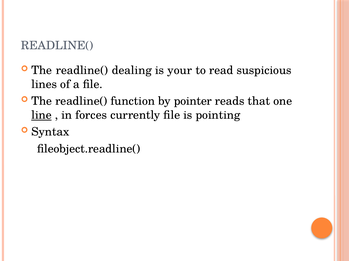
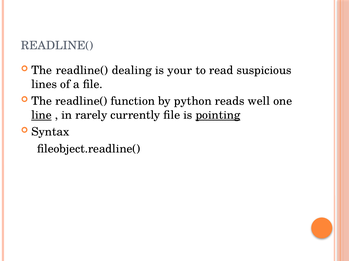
pointer: pointer -> python
that: that -> well
forces: forces -> rarely
pointing underline: none -> present
